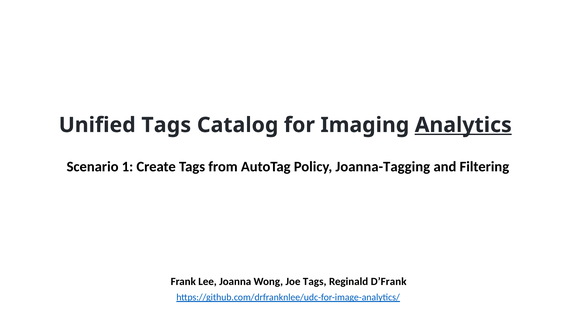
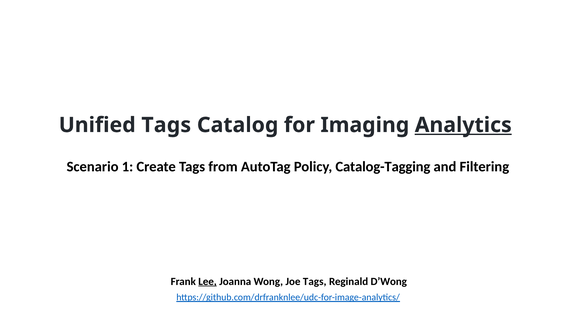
Joanna-Tagging: Joanna-Tagging -> Catalog-Tagging
Lee underline: none -> present
D’Frank: D’Frank -> D’Wong
